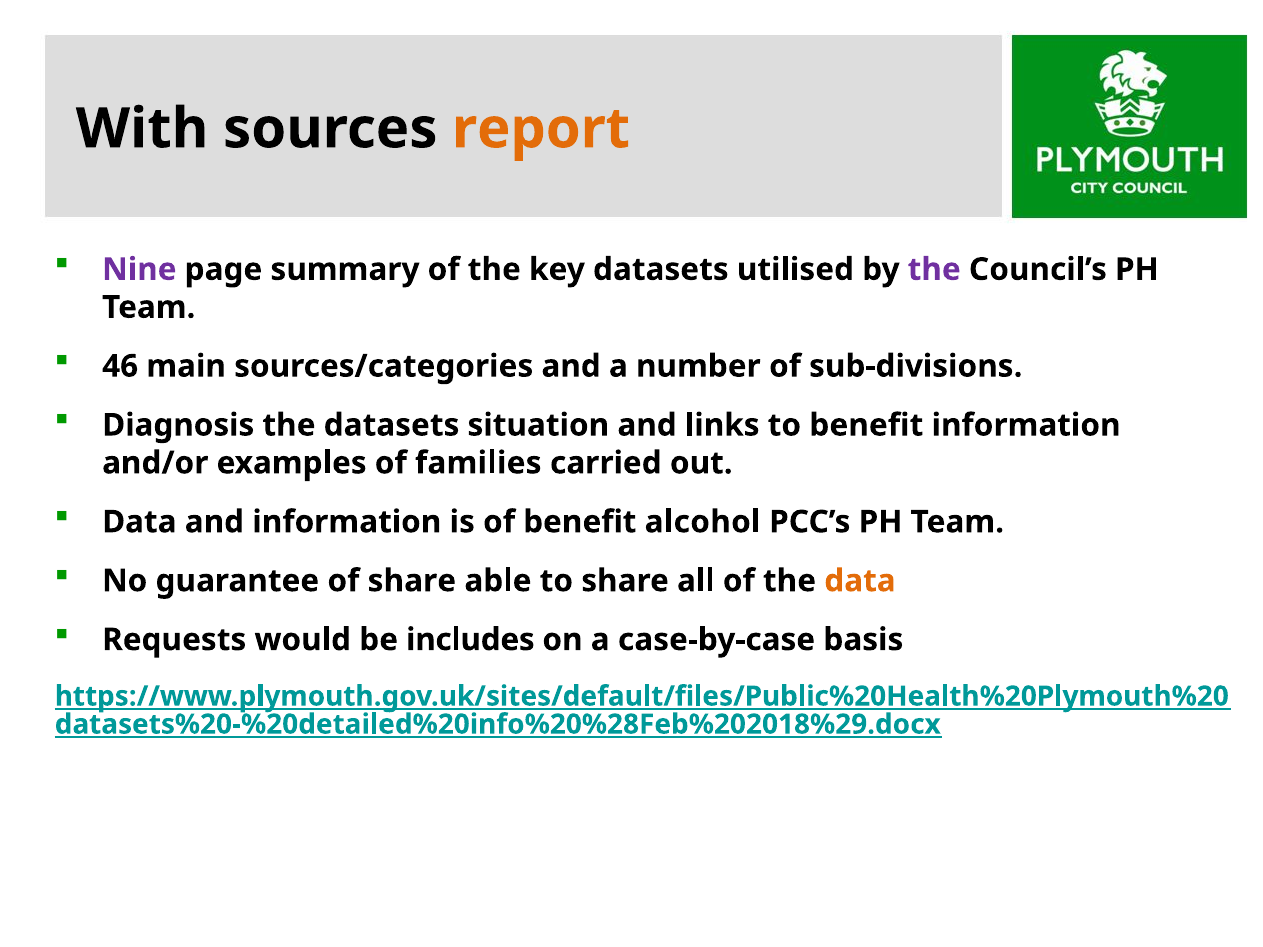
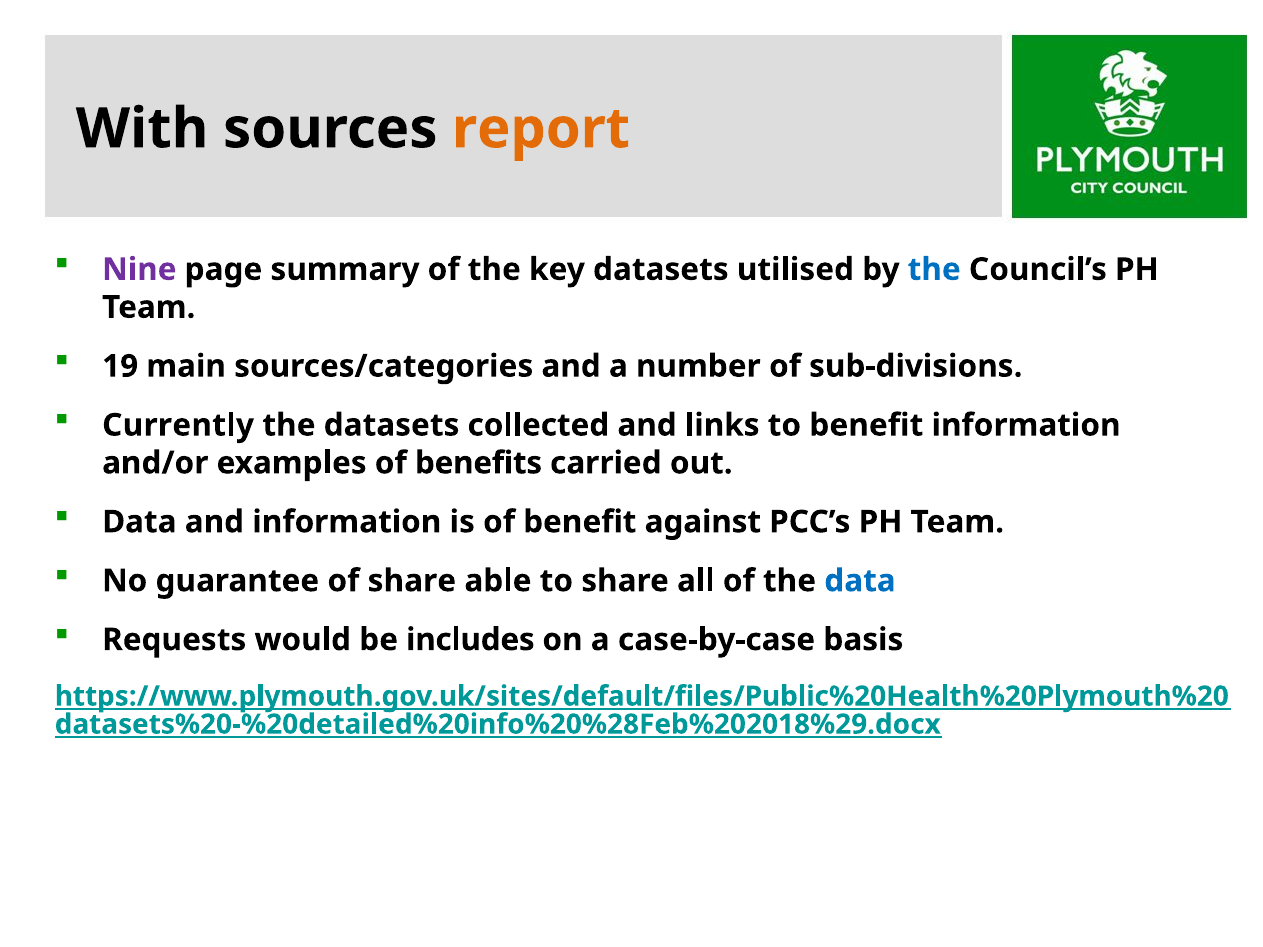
the at (934, 270) colour: purple -> blue
46: 46 -> 19
Diagnosis: Diagnosis -> Currently
situation: situation -> collected
families: families -> benefits
alcohol: alcohol -> against
data at (860, 581) colour: orange -> blue
